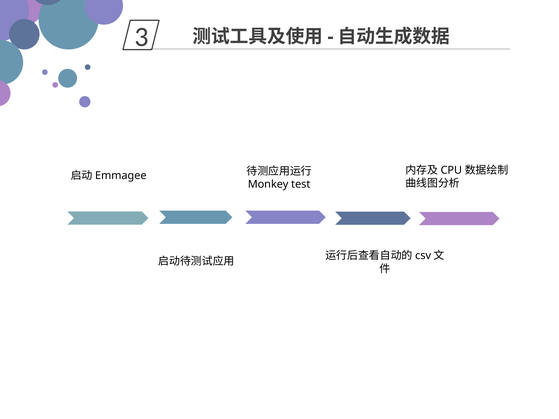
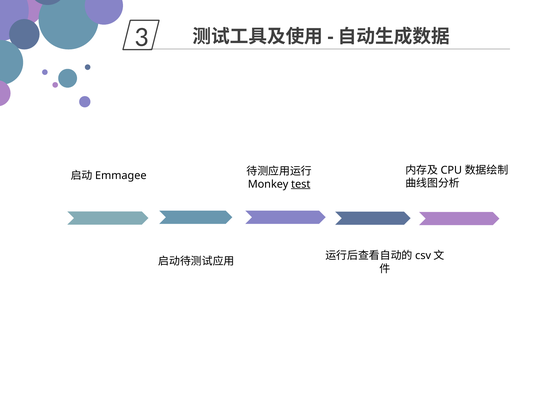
test underline: none -> present
